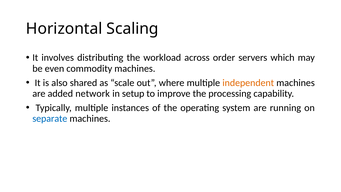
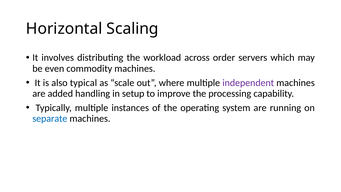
shared: shared -> typical
independent colour: orange -> purple
network: network -> handling
